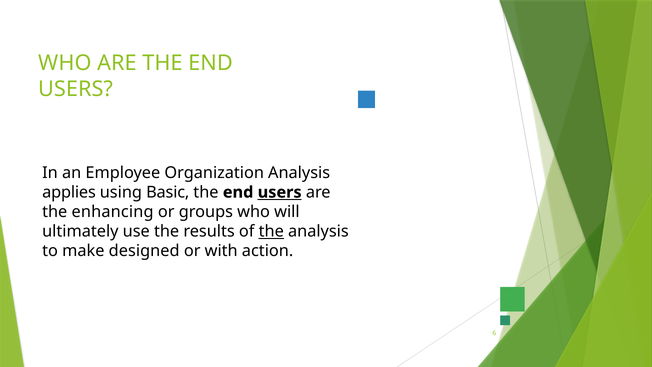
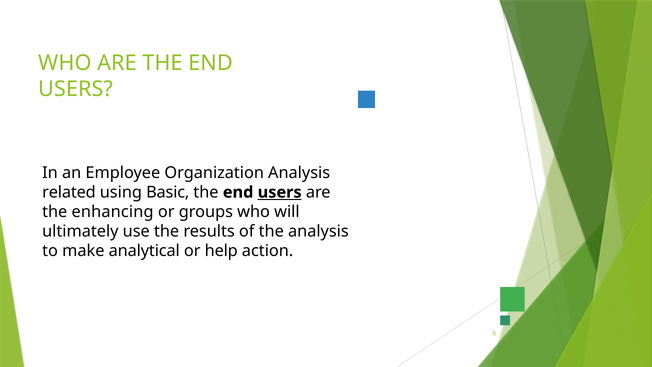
applies: applies -> related
the at (271, 231) underline: present -> none
designed: designed -> analytical
with: with -> help
